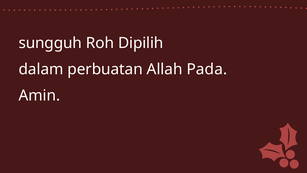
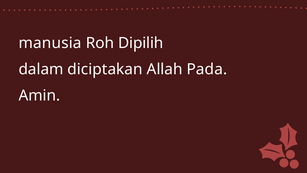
sungguh: sungguh -> manusia
perbuatan: perbuatan -> diciptakan
